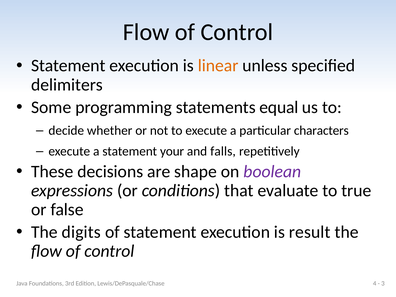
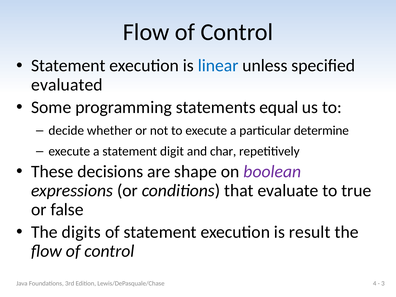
linear colour: orange -> blue
delimiters: delimiters -> evaluated
characters: characters -> determine
your: your -> digit
falls: falls -> char
